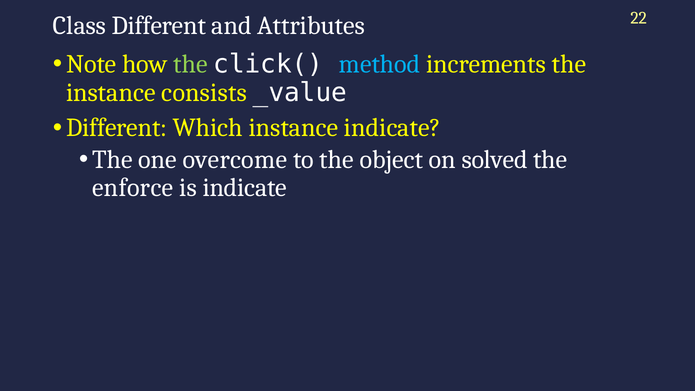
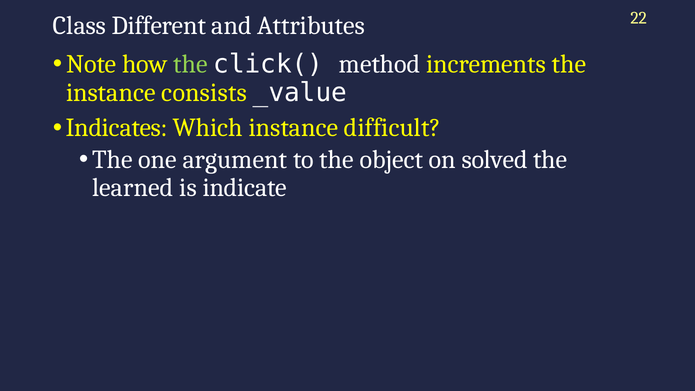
method colour: light blue -> white
Different at (117, 128): Different -> Indicates
instance indicate: indicate -> difficult
overcome: overcome -> argument
enforce: enforce -> learned
